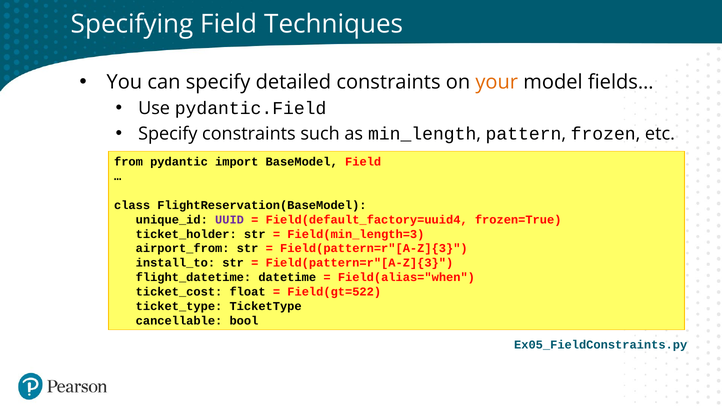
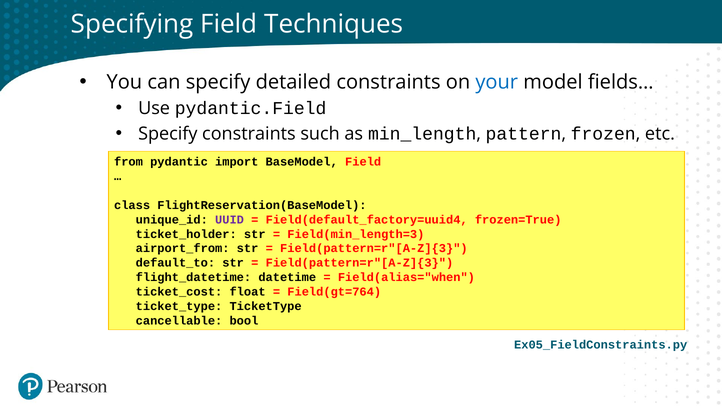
your colour: orange -> blue
install_to: install_to -> default_to
Field(gt=522: Field(gt=522 -> Field(gt=764
